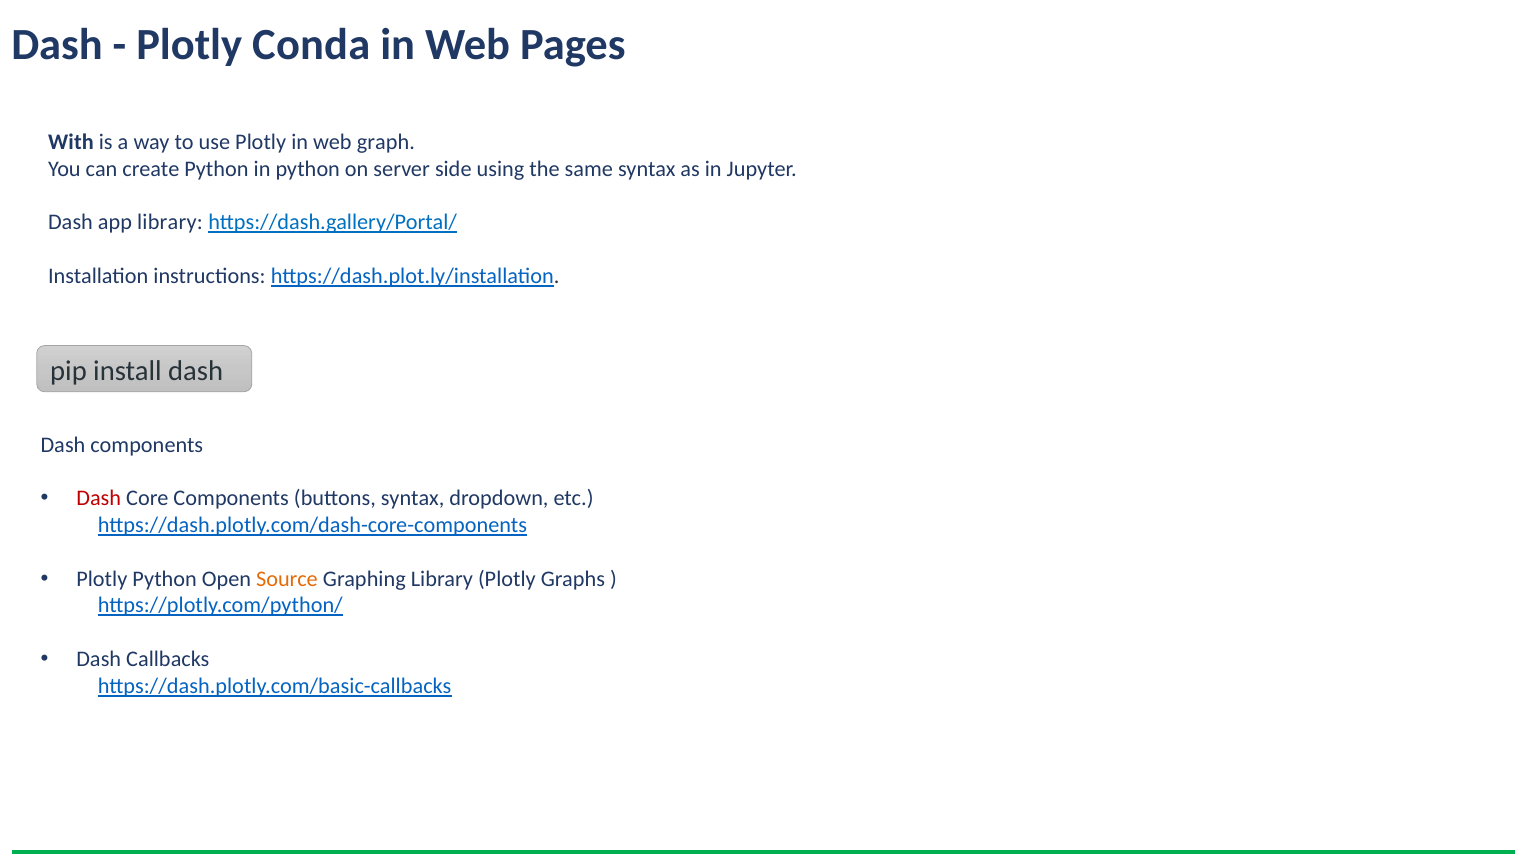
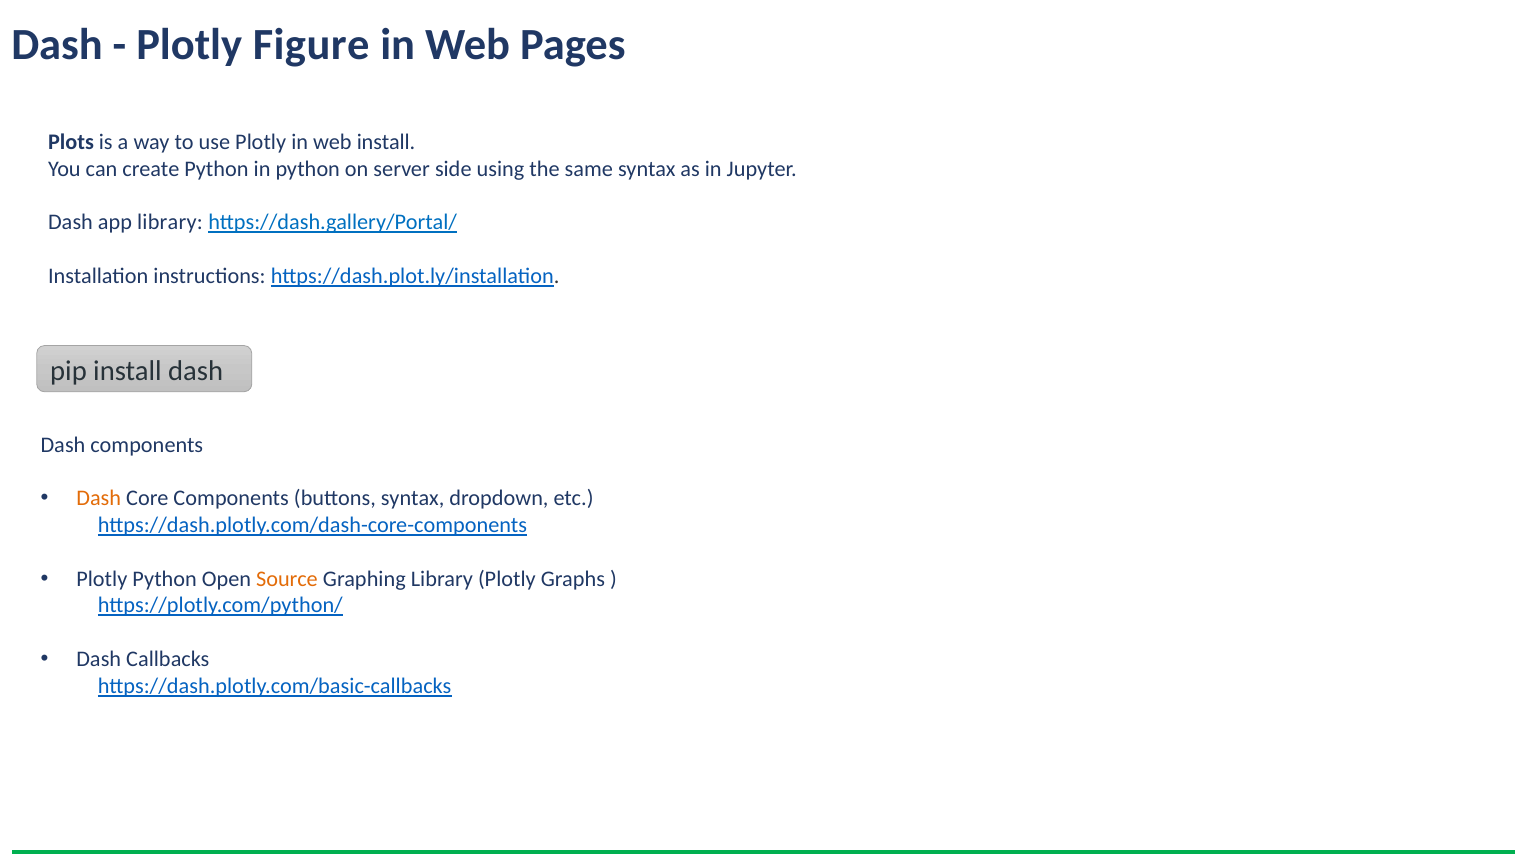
Conda: Conda -> Figure
With: With -> Plots
web graph: graph -> install
Dash at (99, 499) colour: red -> orange
